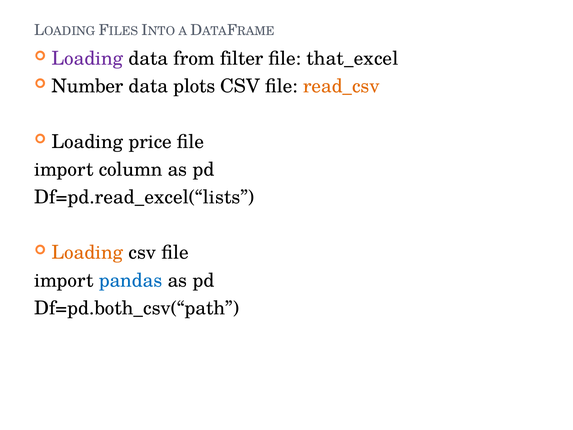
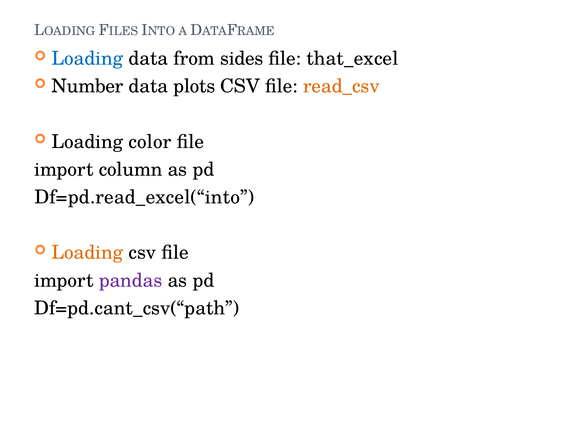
Loading at (87, 59) colour: purple -> blue
filter: filter -> sides
price: price -> color
Df=pd.read_excel(“lists: Df=pd.read_excel(“lists -> Df=pd.read_excel(“into
pandas colour: blue -> purple
Df=pd.both_csv(“path: Df=pd.both_csv(“path -> Df=pd.cant_csv(“path
